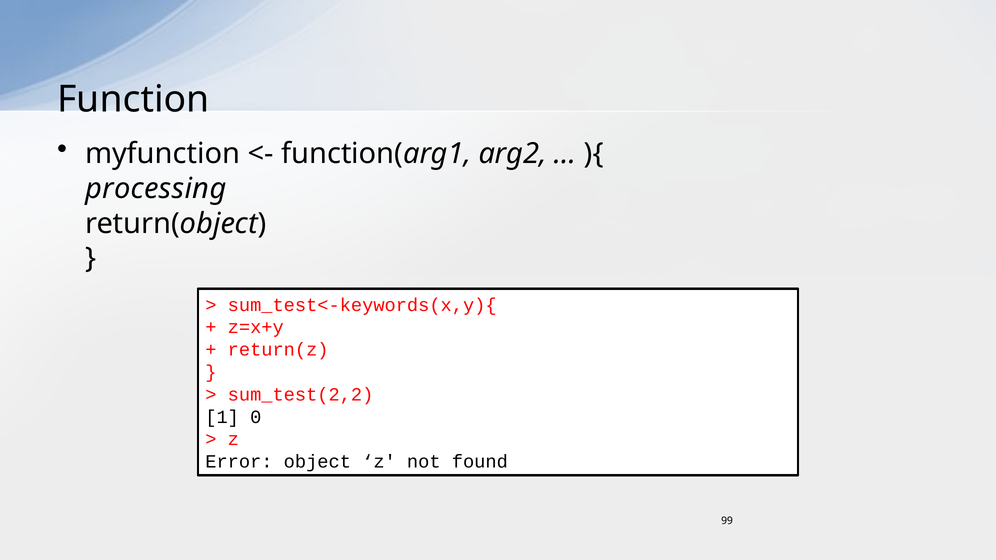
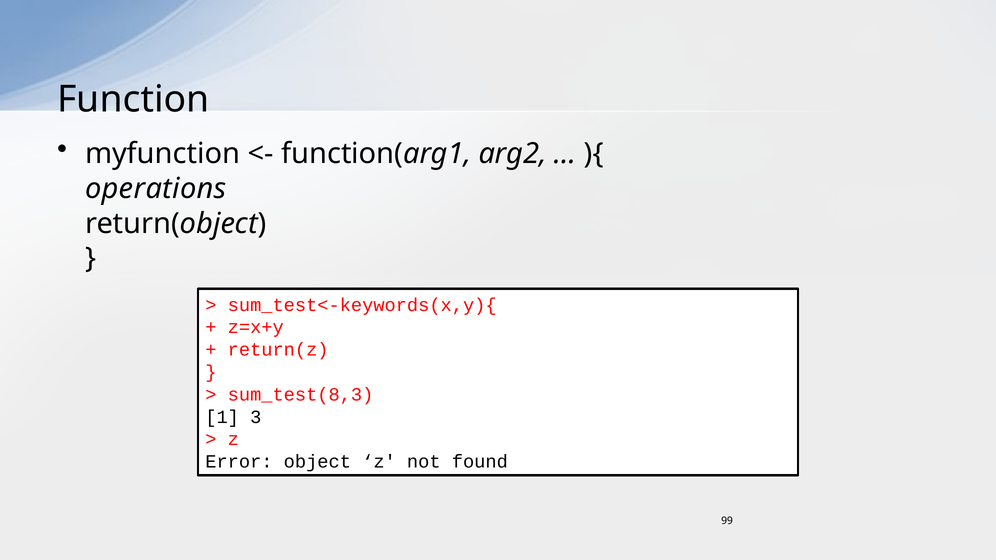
processing: processing -> operations
sum_test(2,2: sum_test(2,2 -> sum_test(8,3
0: 0 -> 3
